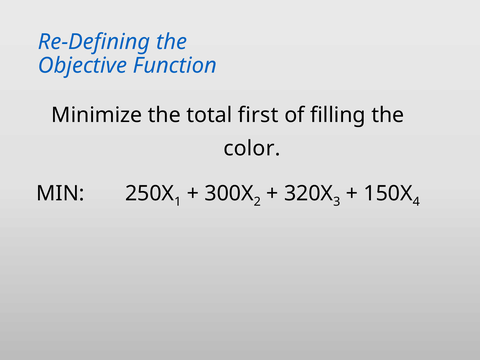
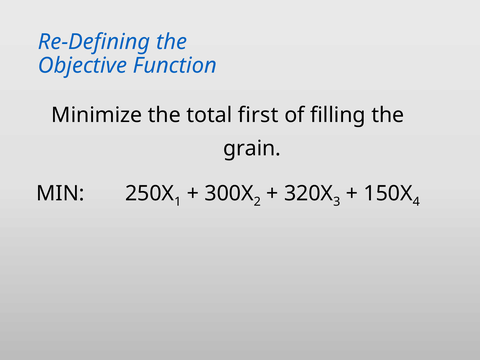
color: color -> grain
